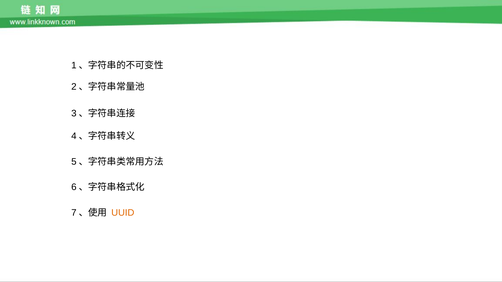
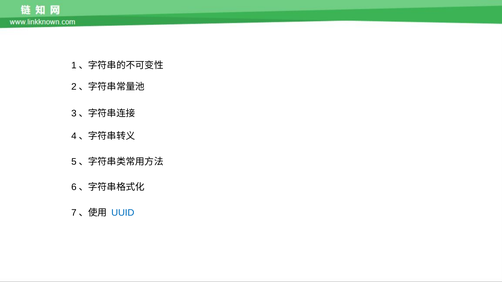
UUID colour: orange -> blue
